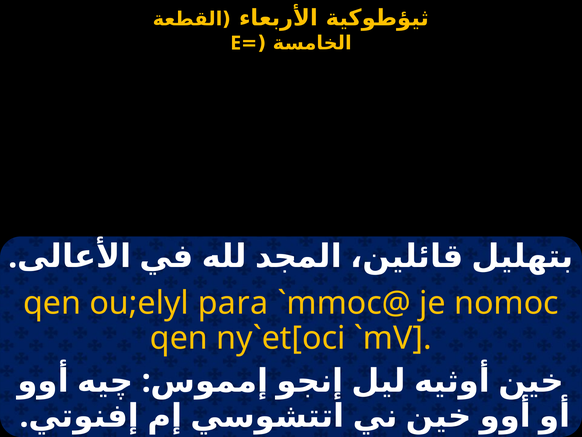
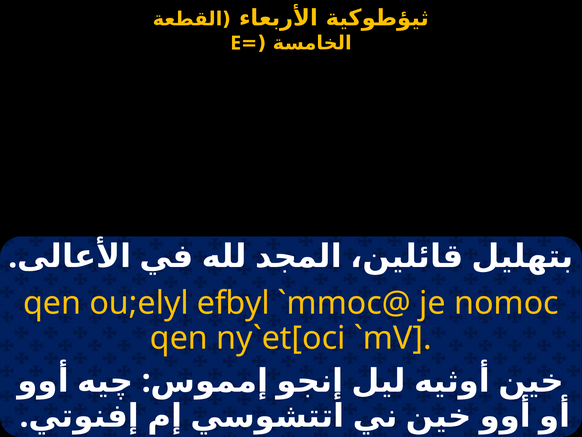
para: para -> efbyl
